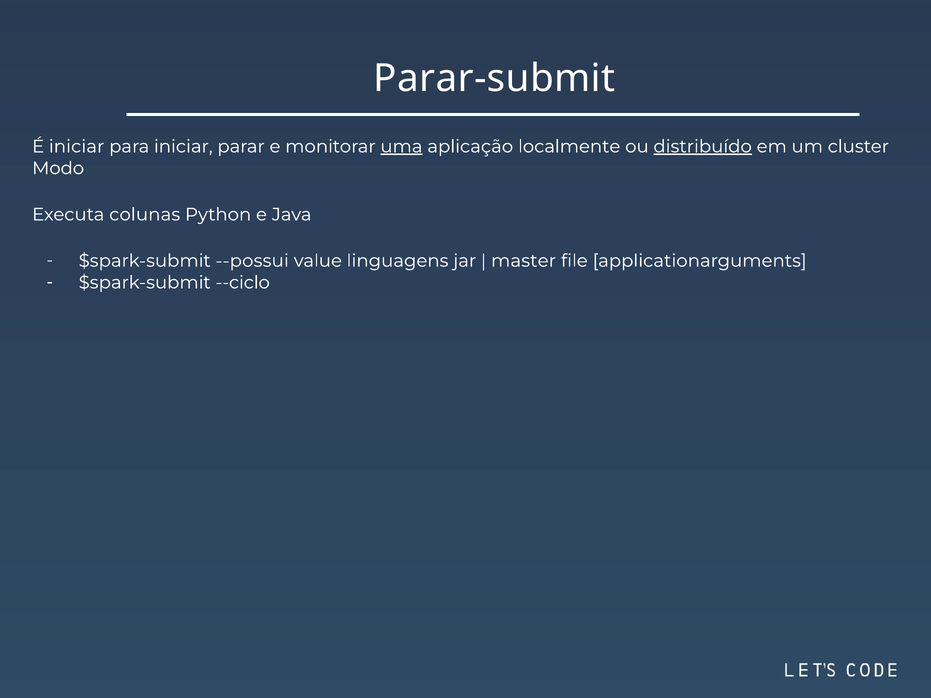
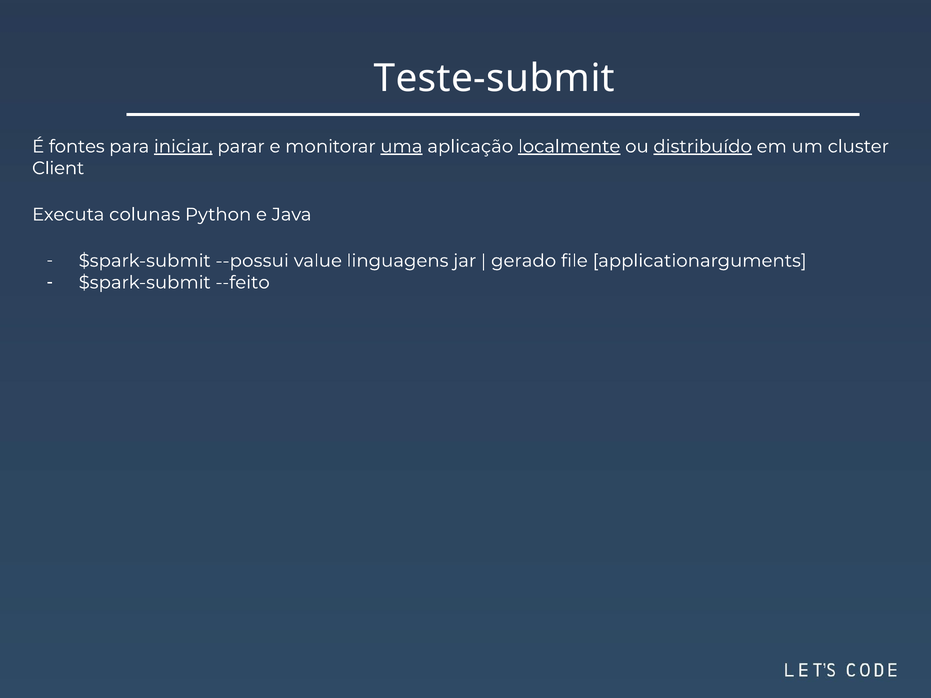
Parar-submit: Parar-submit -> Teste-submit
É iniciar: iniciar -> fontes
iniciar at (183, 147) underline: none -> present
localmente underline: none -> present
Modo: Modo -> Client
master: master -> gerado
--ciclo: --ciclo -> --feito
